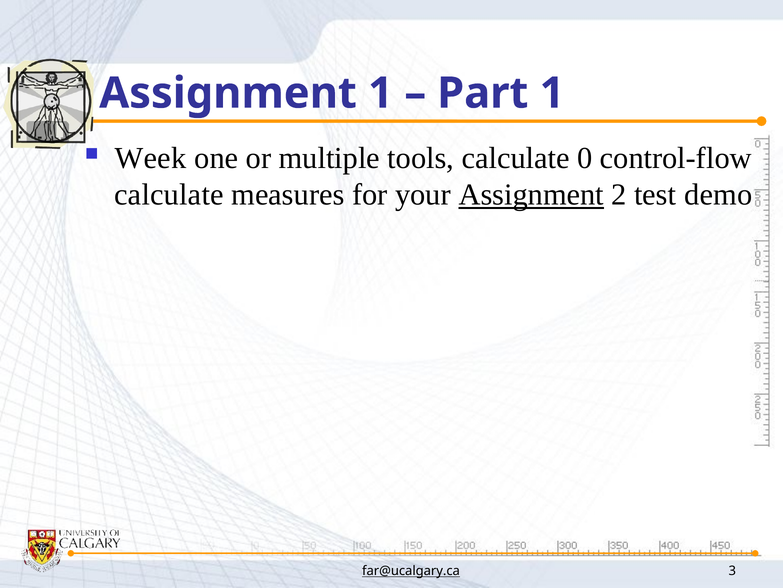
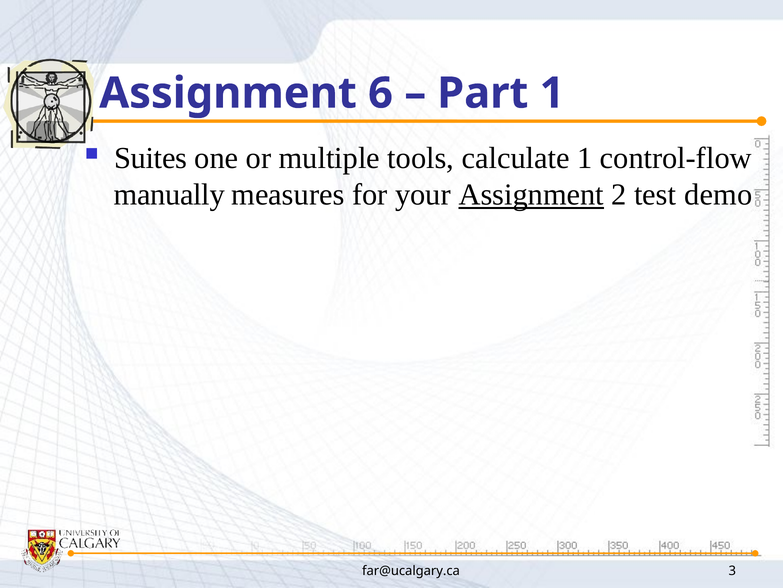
Assignment 1: 1 -> 6
Week: Week -> Suites
calculate 0: 0 -> 1
calculate at (169, 195): calculate -> manually
far@ucalgary.ca underline: present -> none
